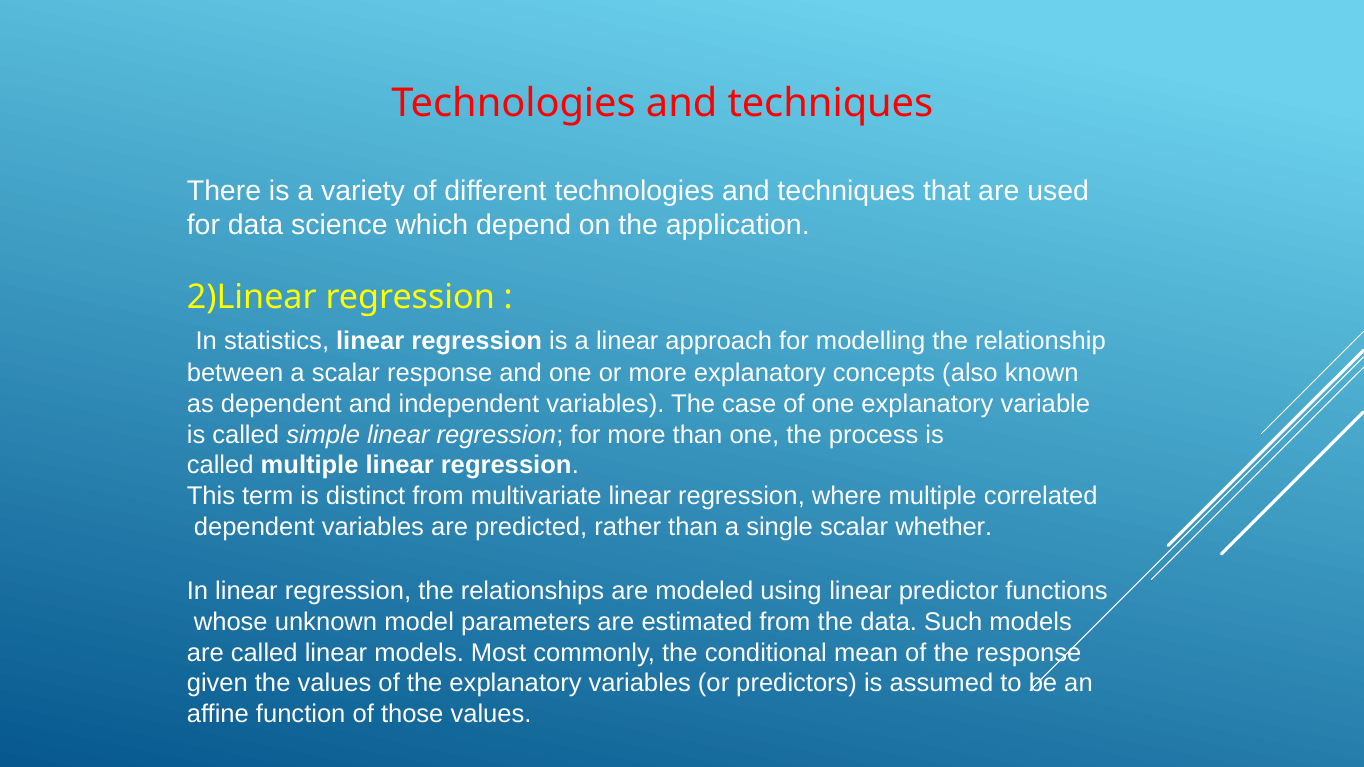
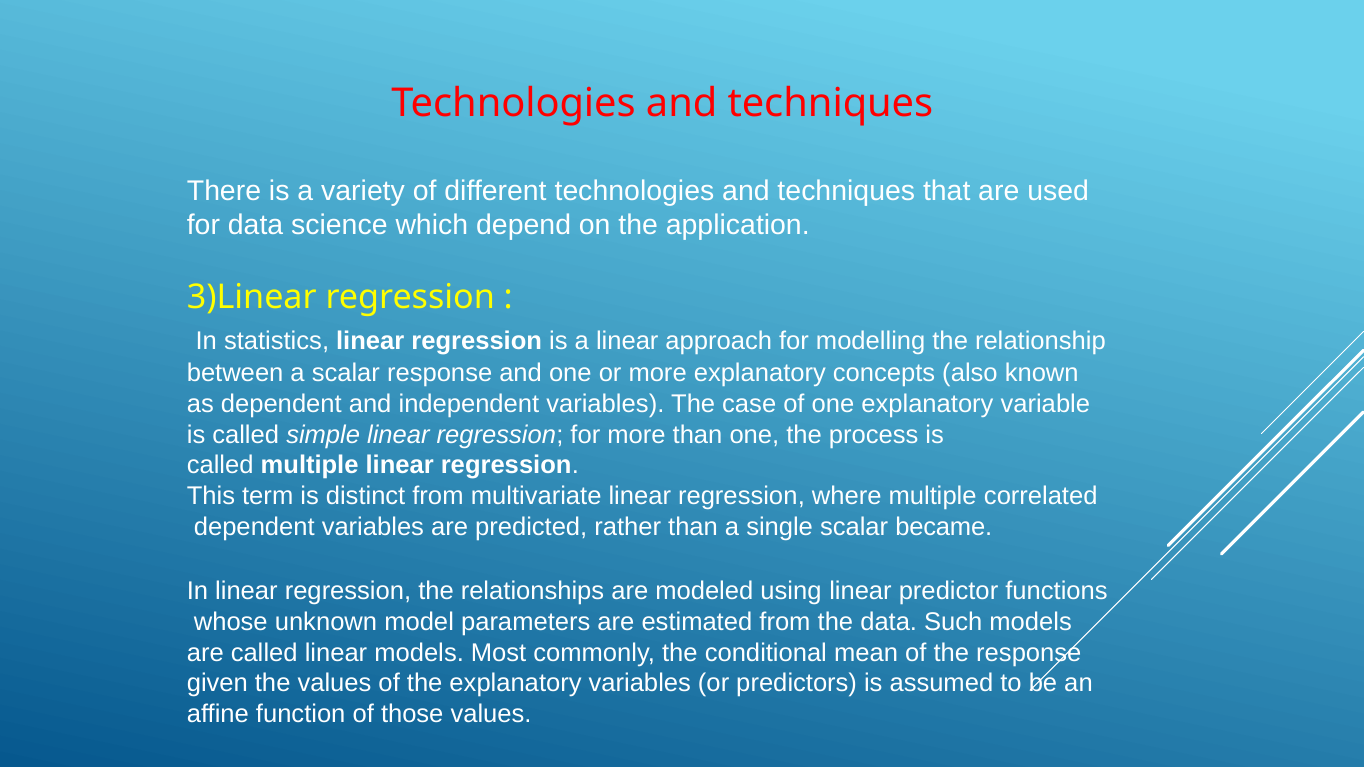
2)Linear: 2)Linear -> 3)Linear
whether: whether -> became
